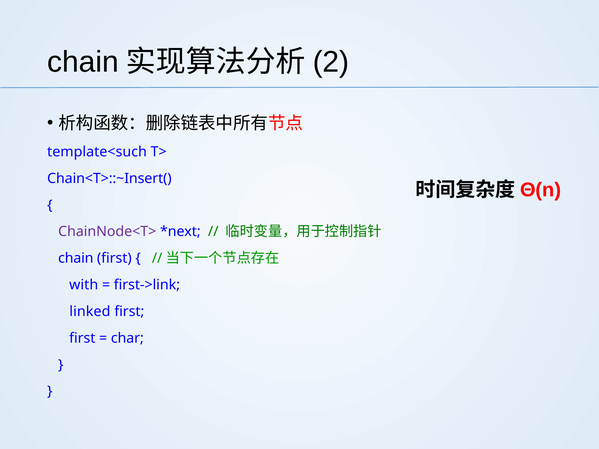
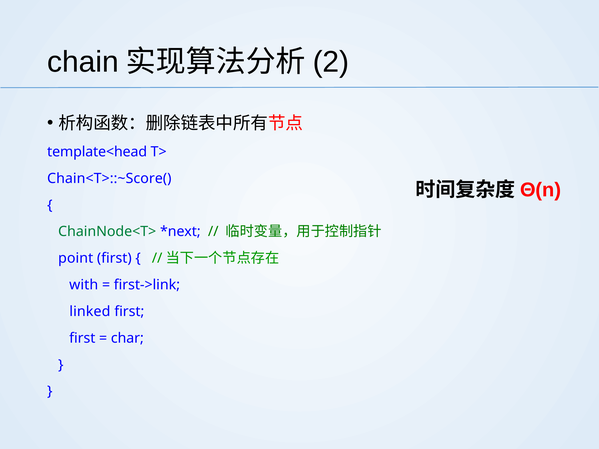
template<such: template<such -> template<head
Chain<T>::~Insert(: Chain<T>::~Insert( -> Chain<T>::~Score(
ChainNode<T> colour: purple -> green
chain at (76, 258): chain -> point
